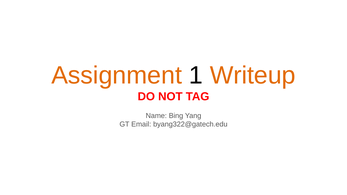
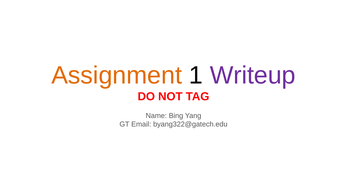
Writeup colour: orange -> purple
